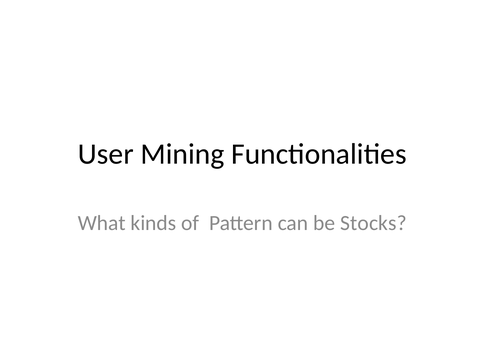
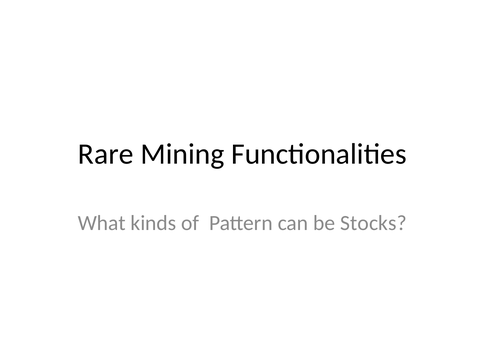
User: User -> Rare
